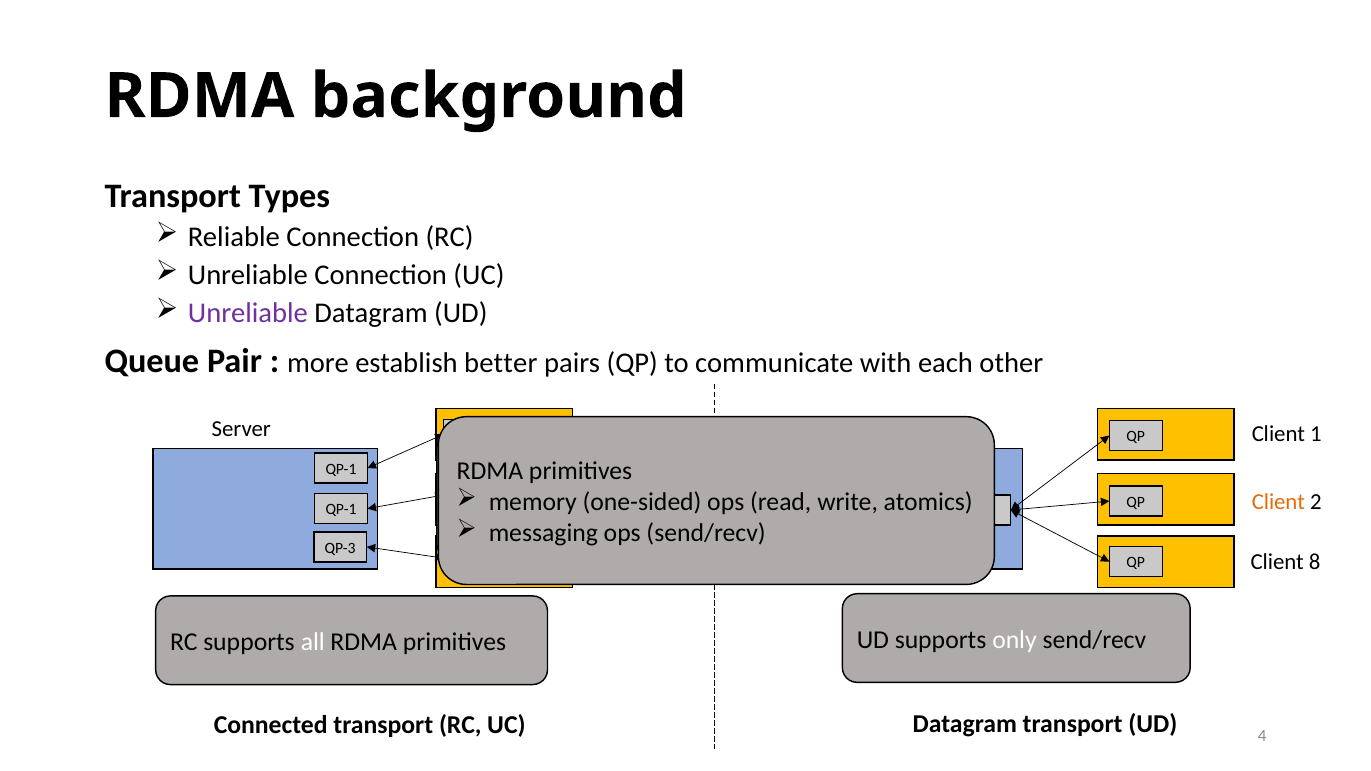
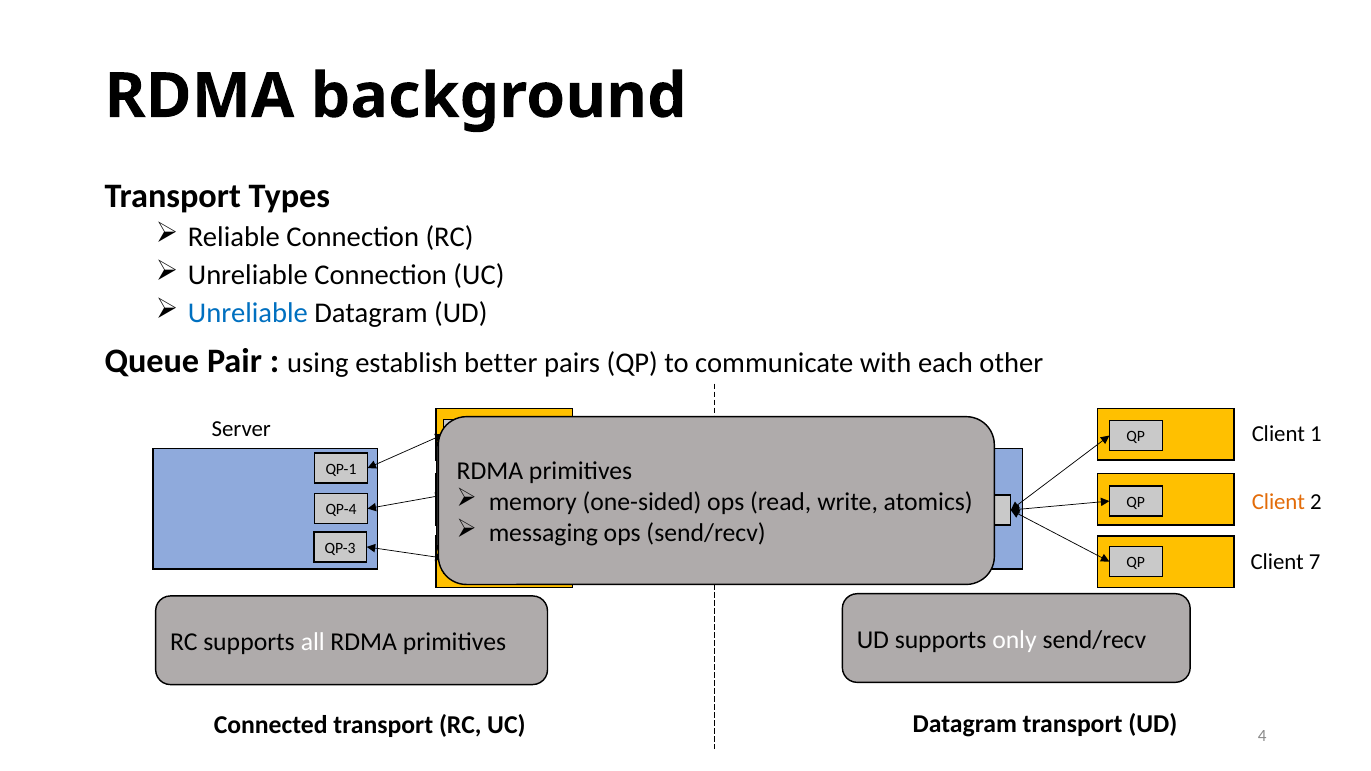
Unreliable at (248, 313) colour: purple -> blue
more: more -> using
QP-1 at (341, 510): QP-1 -> QP-4
8: 8 -> 7
